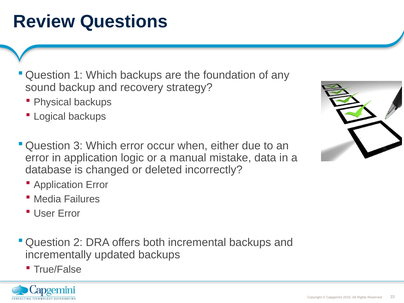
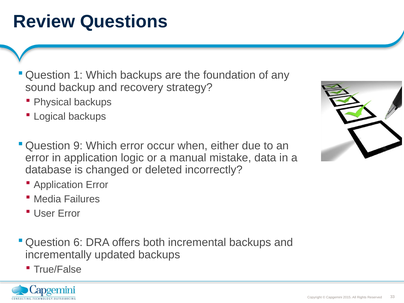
3: 3 -> 9
2: 2 -> 6
